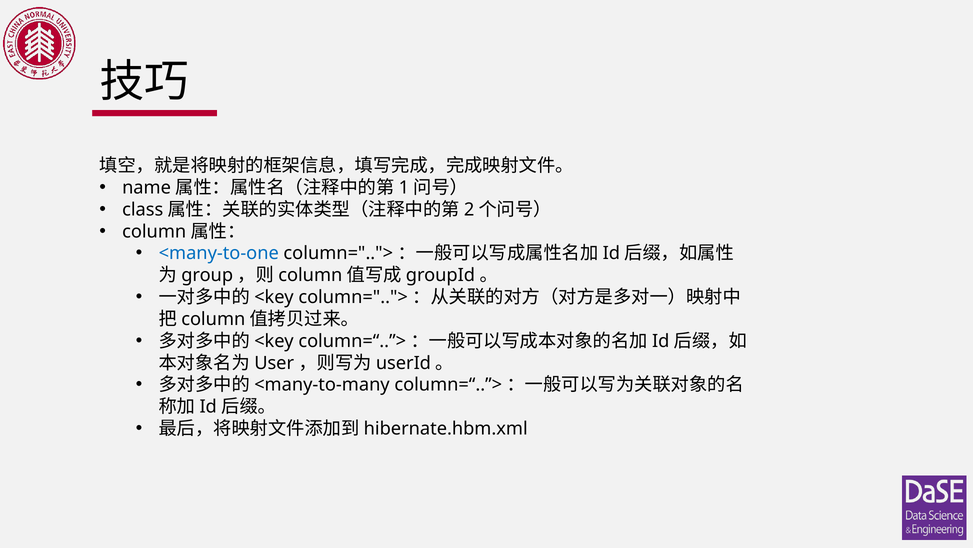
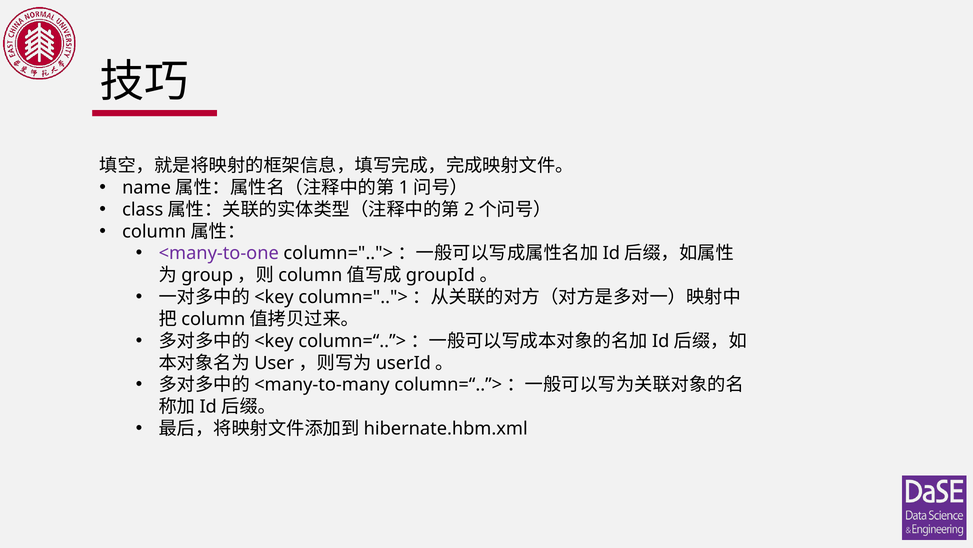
<many-to-one colour: blue -> purple
